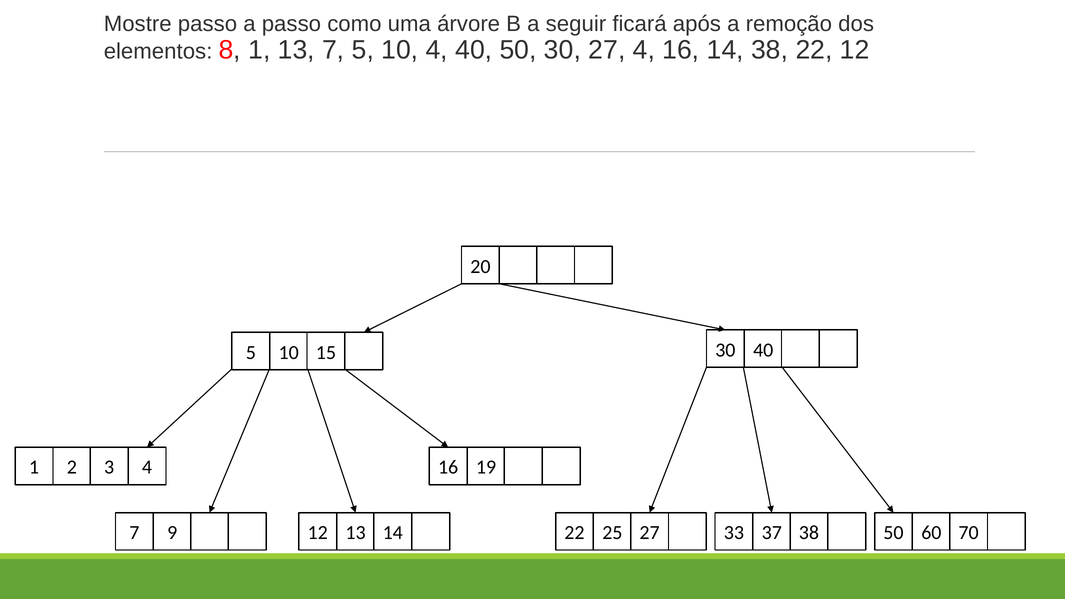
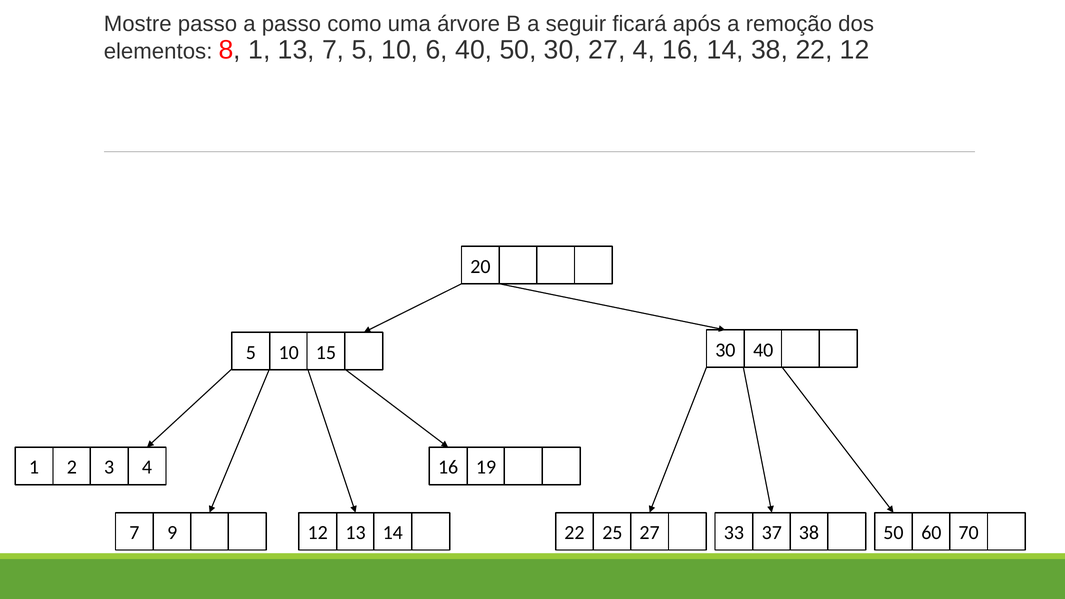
10 4: 4 -> 6
